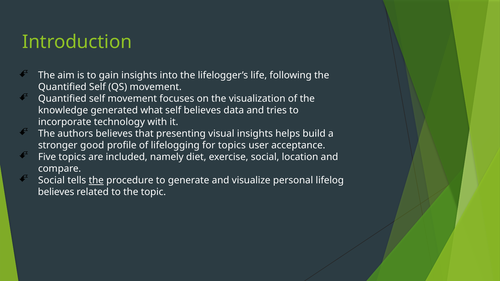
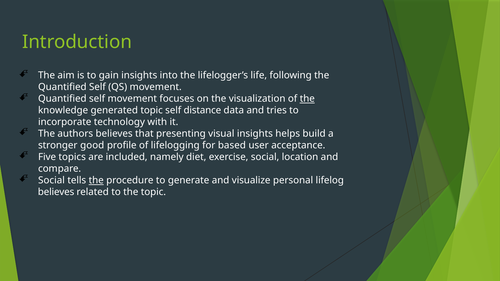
the at (307, 99) underline: none -> present
generated what: what -> topic
self believes: believes -> distance
for topics: topics -> based
